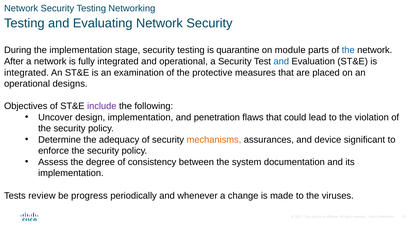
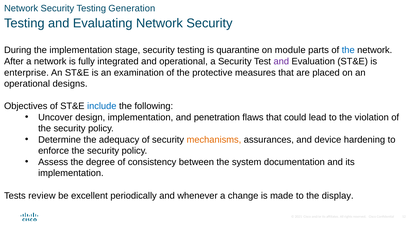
Networking: Networking -> Generation
and at (281, 61) colour: blue -> purple
integrated at (27, 73): integrated -> enterprise
include colour: purple -> blue
significant: significant -> hardening
progress: progress -> excellent
viruses: viruses -> display
